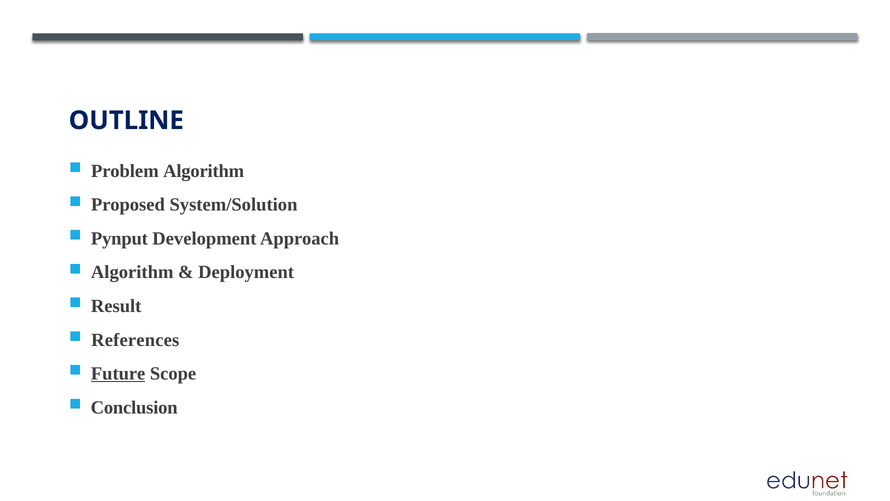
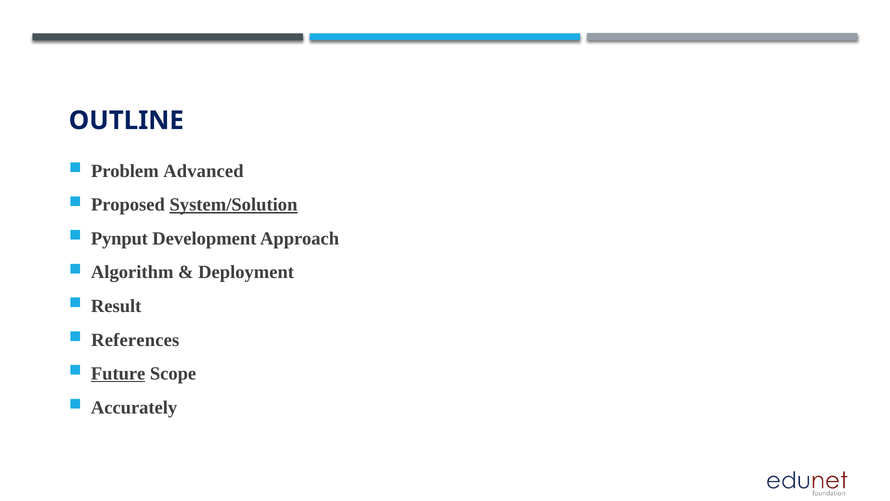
Problem Algorithm: Algorithm -> Advanced
System/Solution underline: none -> present
Conclusion: Conclusion -> Accurately
